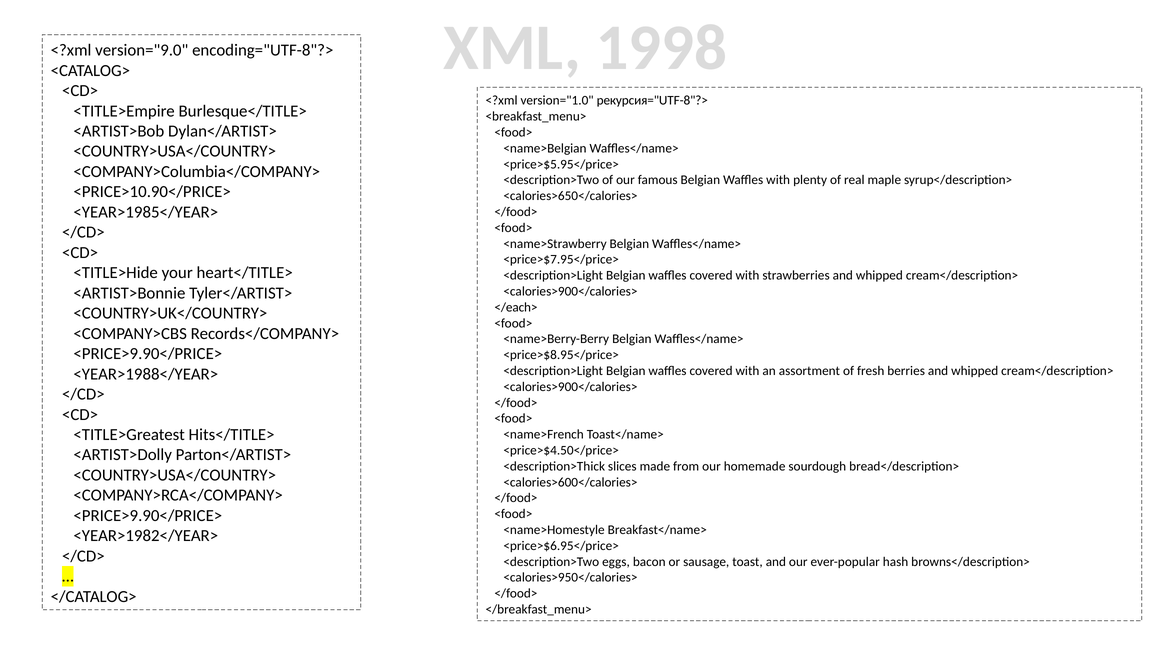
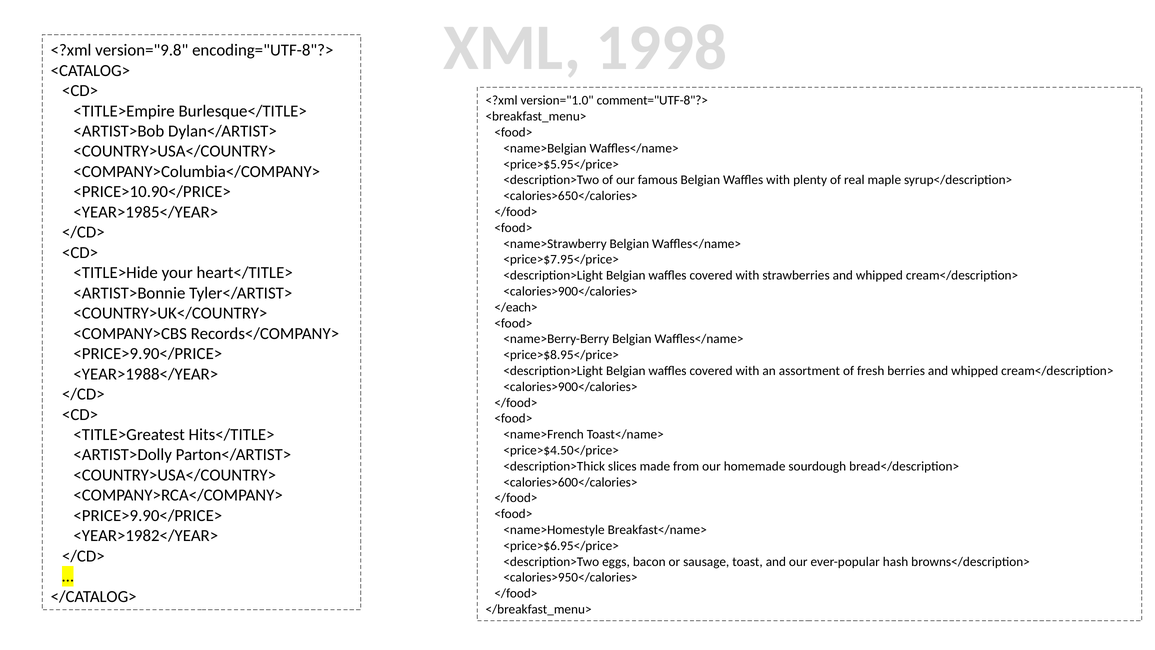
version="9.0: version="9.0 -> version="9.8
рекурсия="UTF-8"?>: рекурсия="UTF-8"?> -> comment="UTF-8"?>
